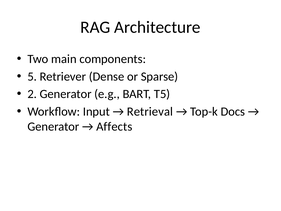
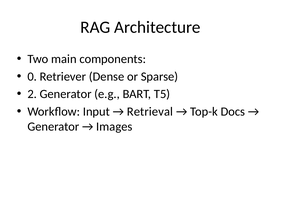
5: 5 -> 0
Affects: Affects -> Images
